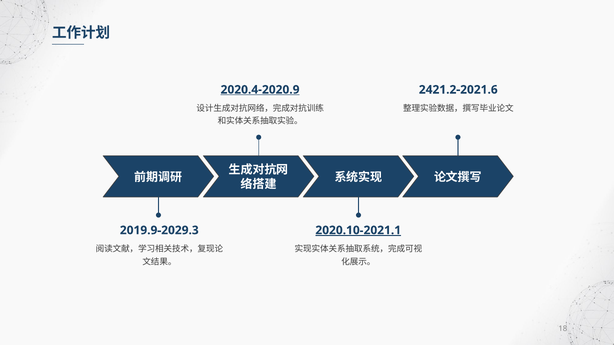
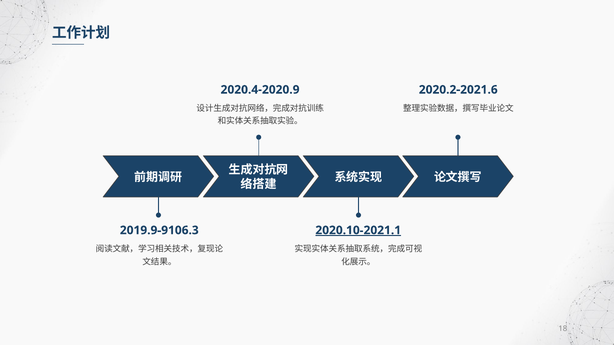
2020.4-2020.9 underline: present -> none
2421.2-2021.6: 2421.2-2021.6 -> 2020.2-2021.6
2019.9-2029.3: 2019.9-2029.3 -> 2019.9-9106.3
